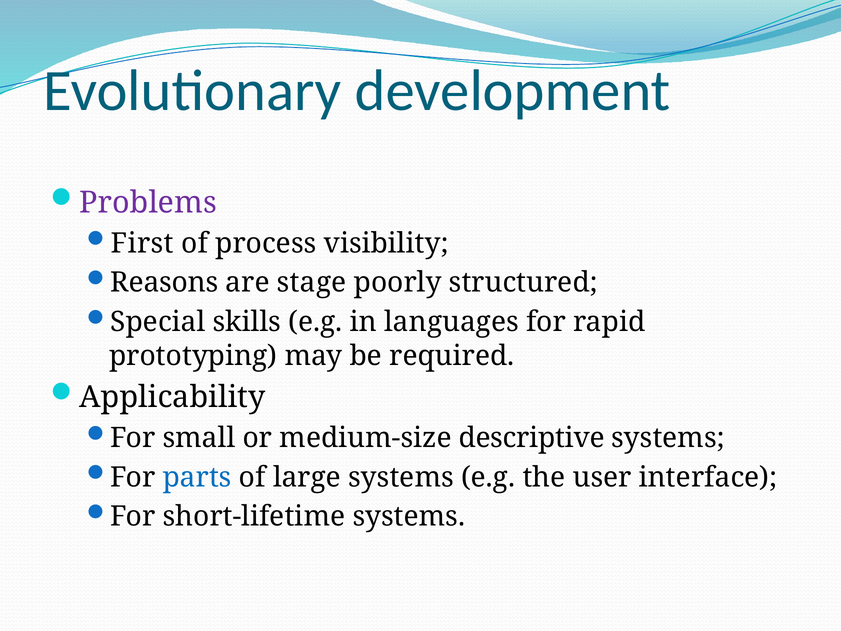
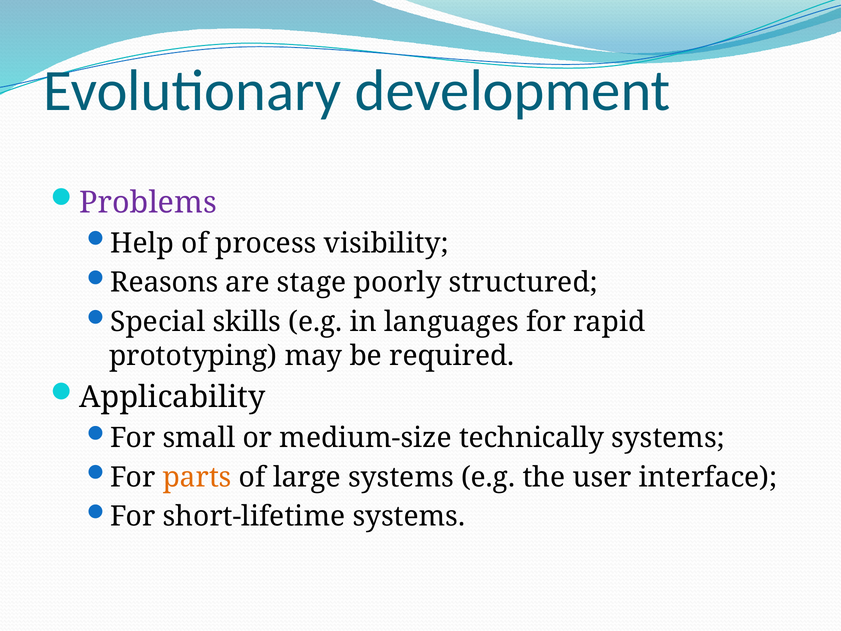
First: First -> Help
descriptive: descriptive -> technically
parts colour: blue -> orange
